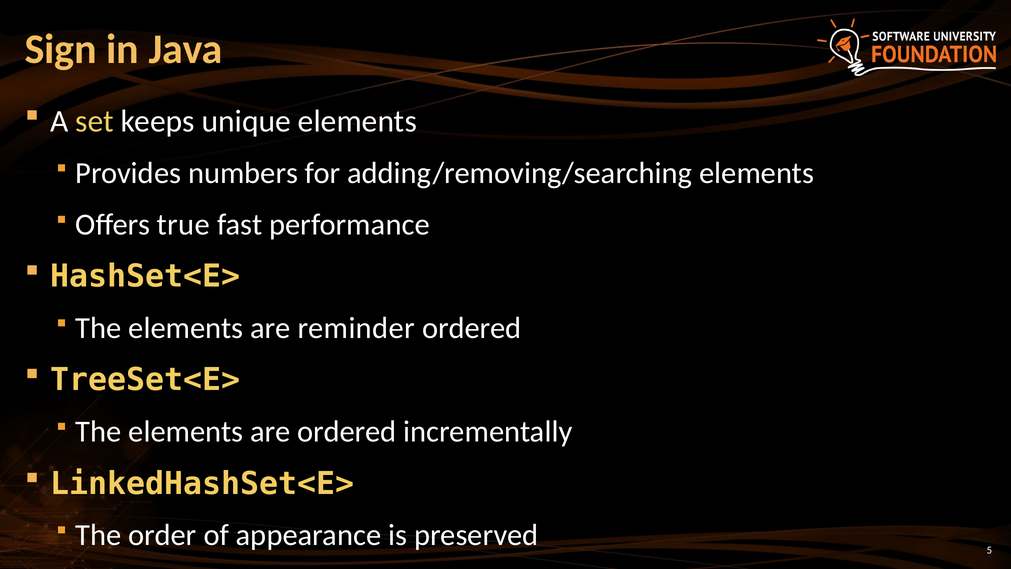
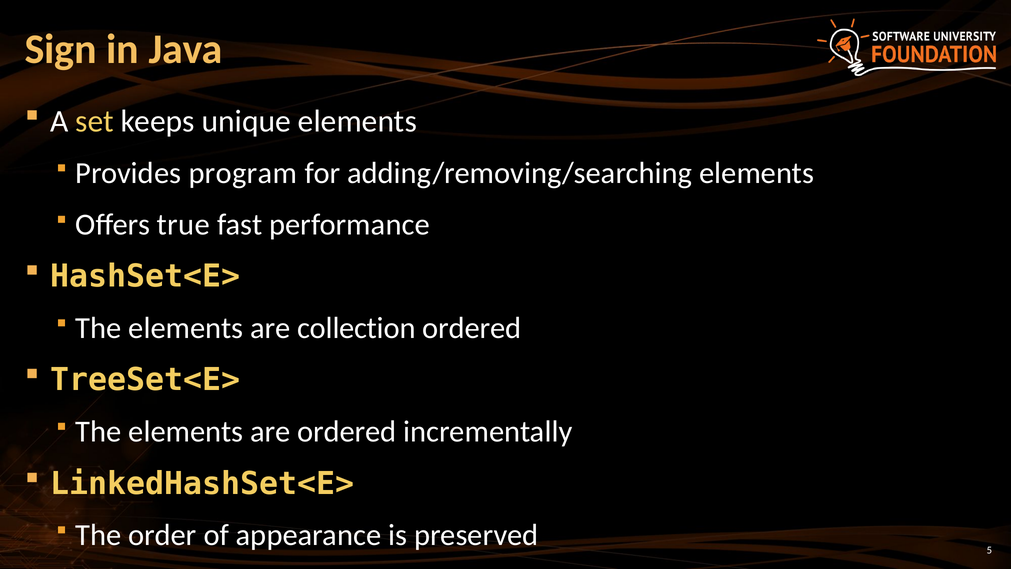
numbers: numbers -> program
reminder: reminder -> collection
